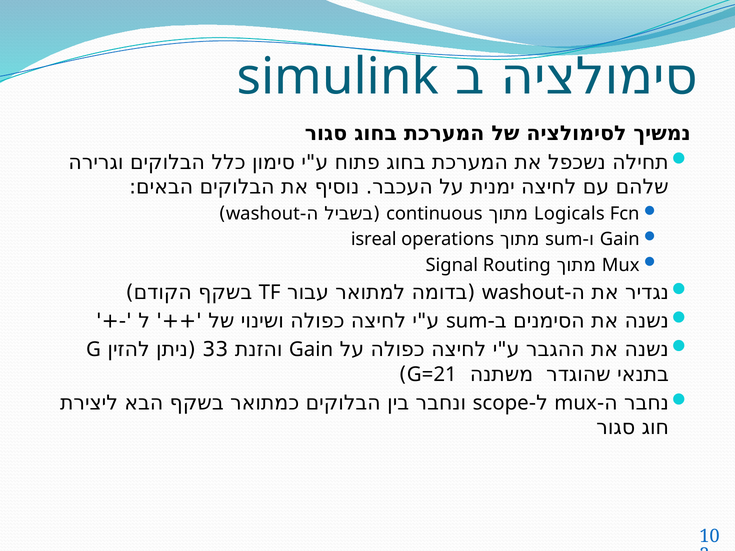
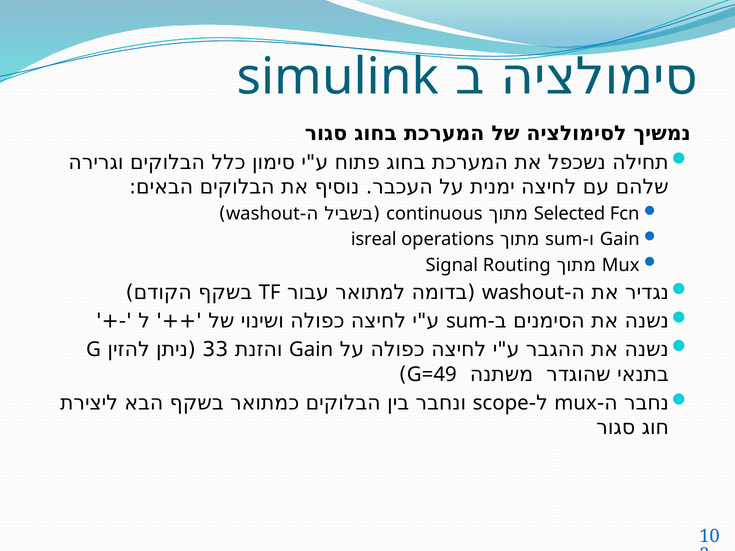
Logicals: Logicals -> Selected
G=21: G=21 -> G=49
